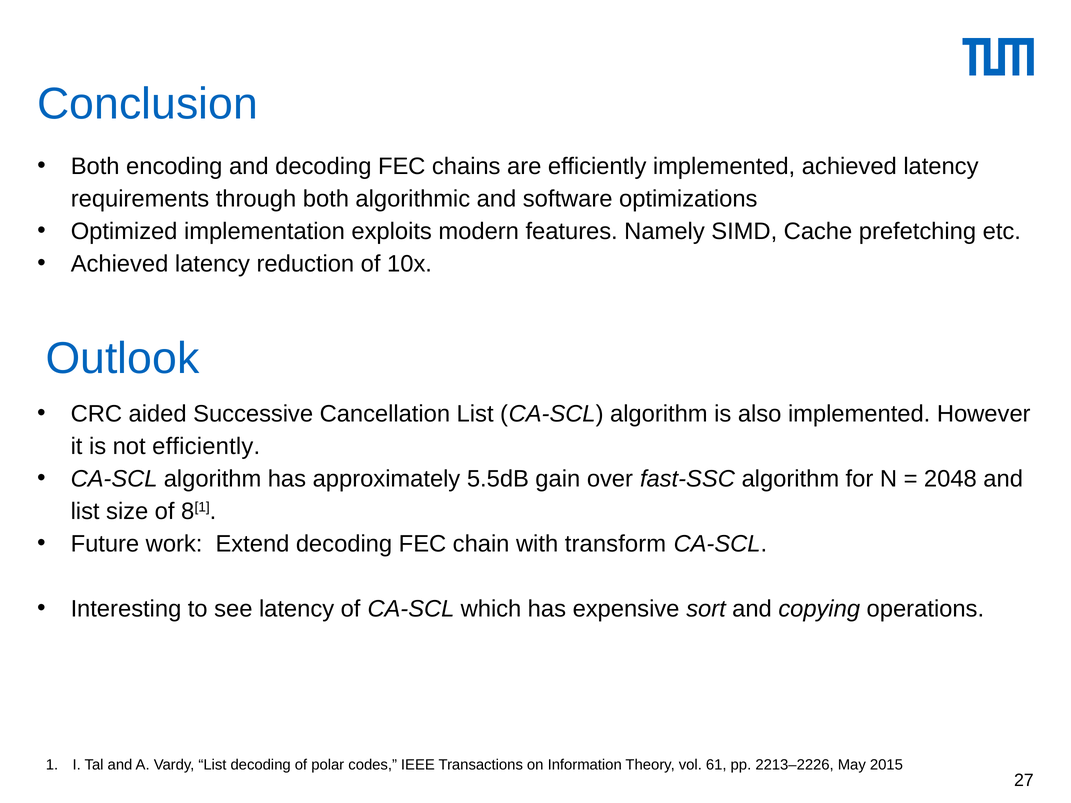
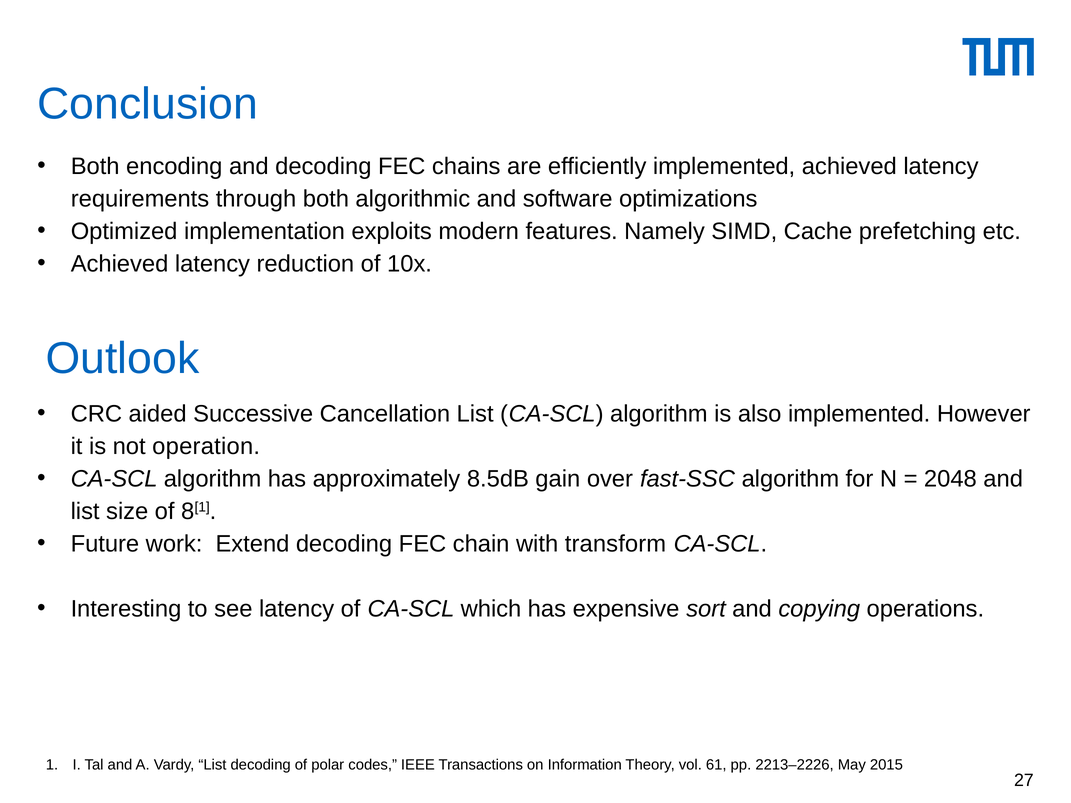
not efficiently: efficiently -> operation
5.5dB: 5.5dB -> 8.5dB
